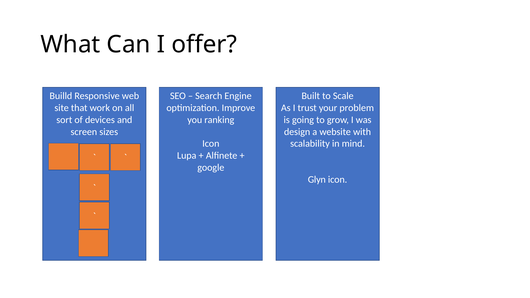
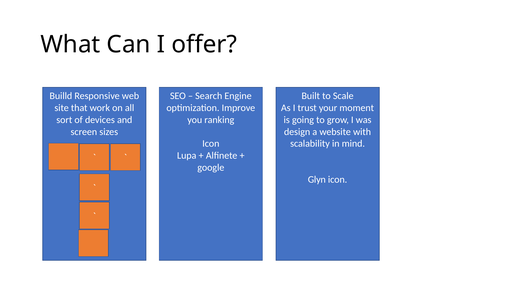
problem: problem -> moment
